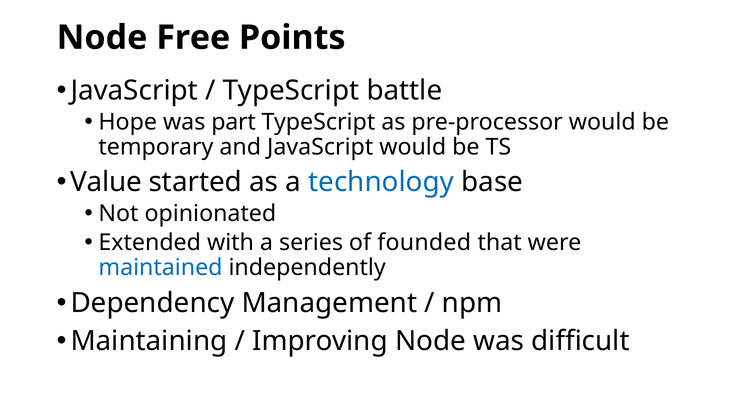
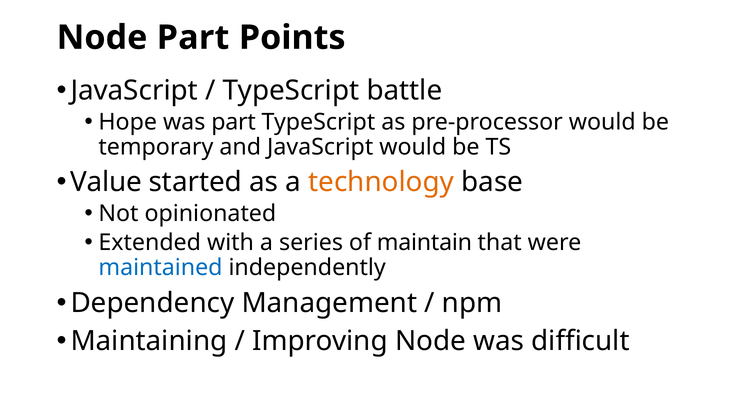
Node Free: Free -> Part
technology colour: blue -> orange
founded: founded -> maintain
